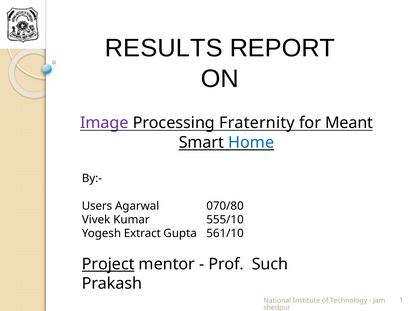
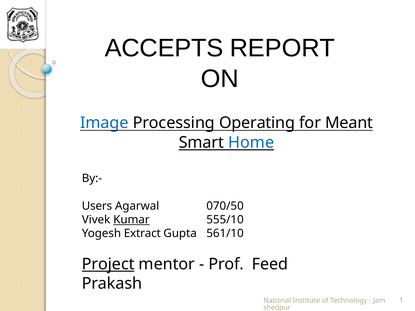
RESULTS: RESULTS -> ACCEPTS
Image colour: purple -> blue
Fraternity: Fraternity -> Operating
070/80: 070/80 -> 070/50
Kumar underline: none -> present
Such: Such -> Feed
